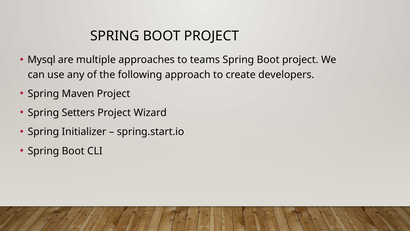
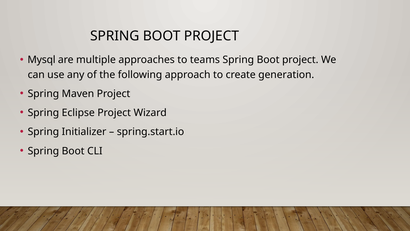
developers: developers -> generation
Setters: Setters -> Eclipse
